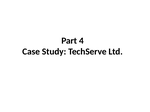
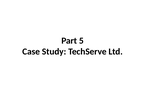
4: 4 -> 5
